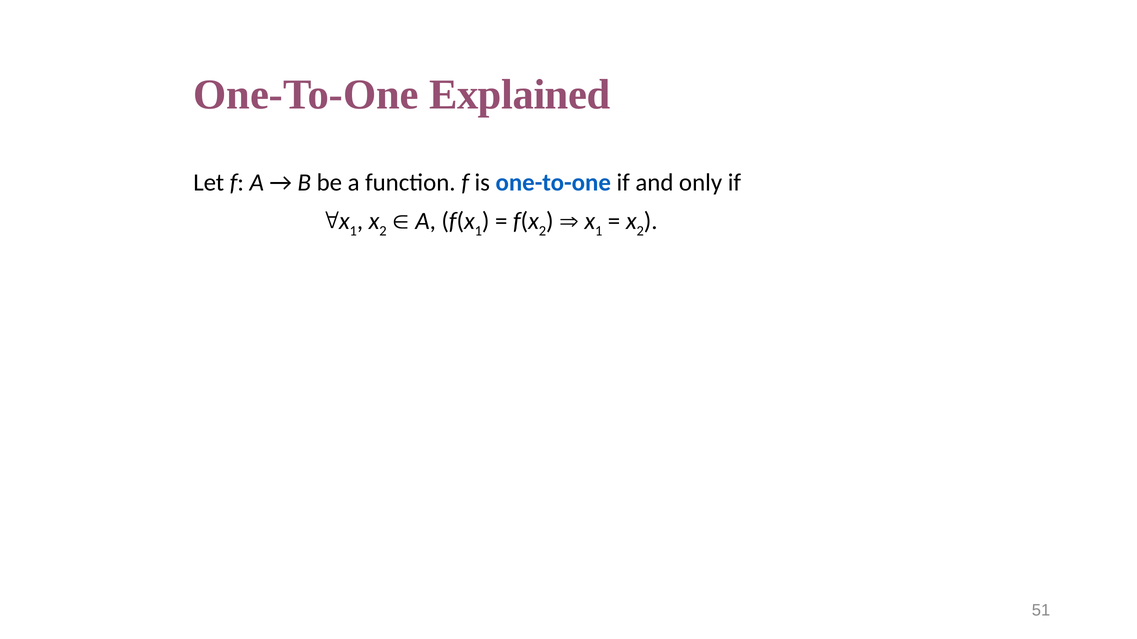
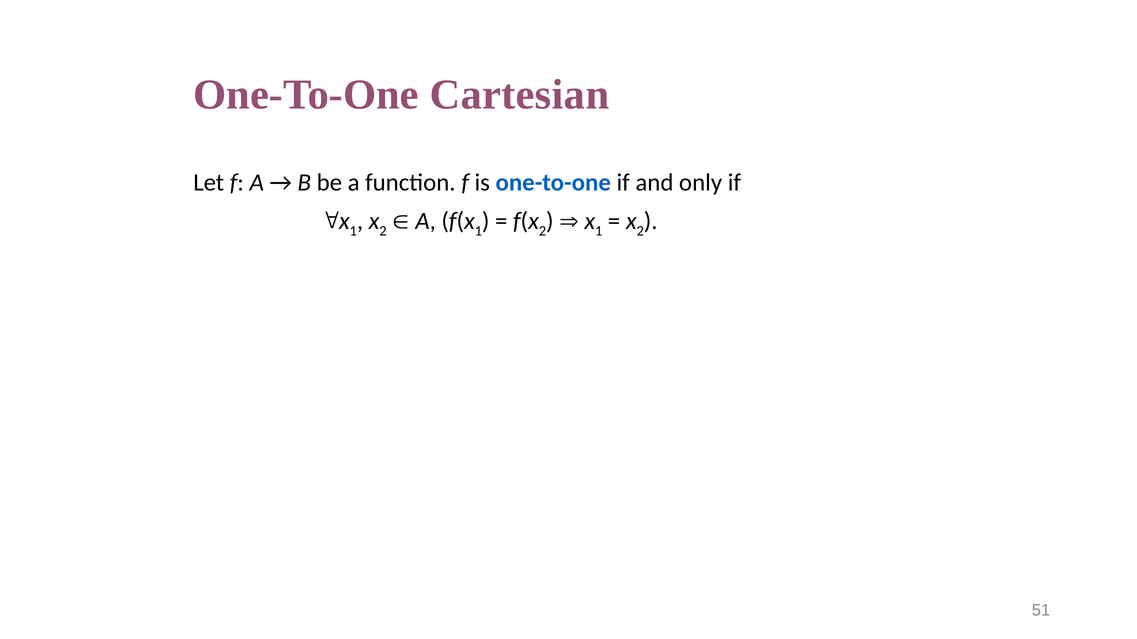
Explained: Explained -> Cartesian
